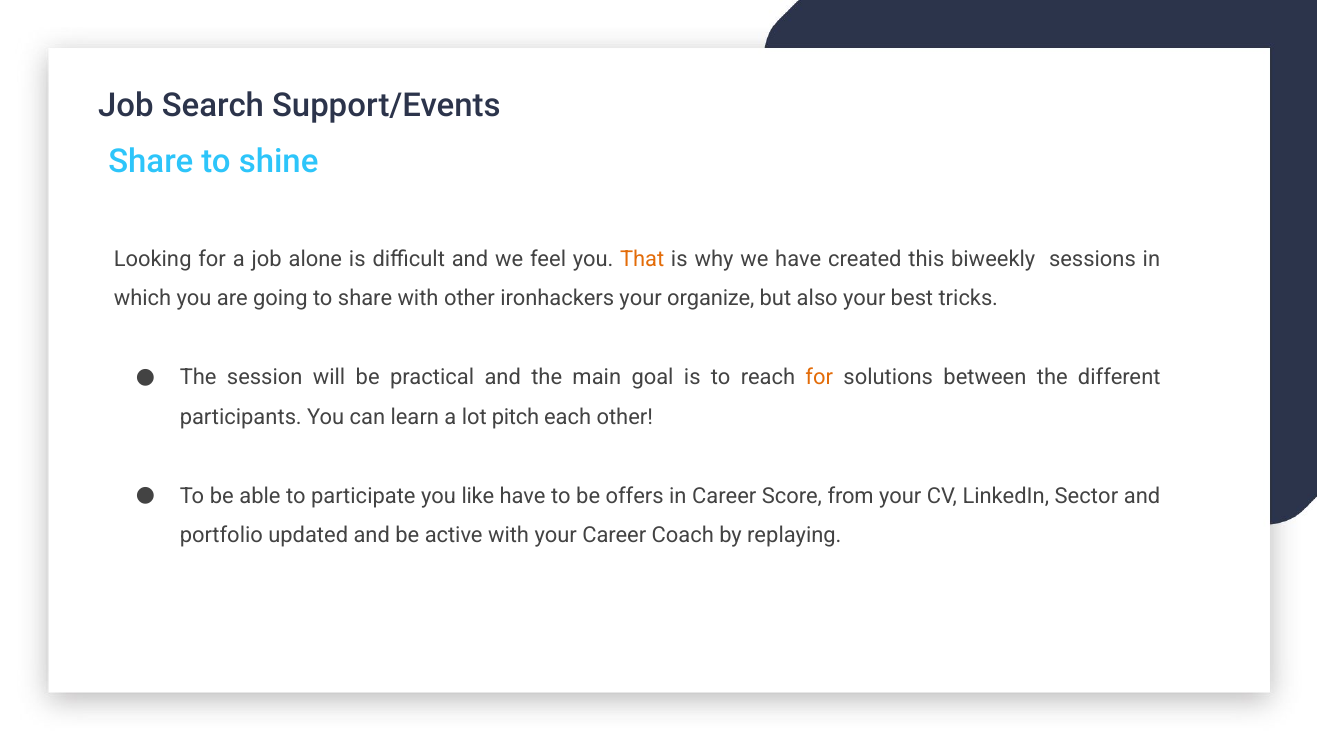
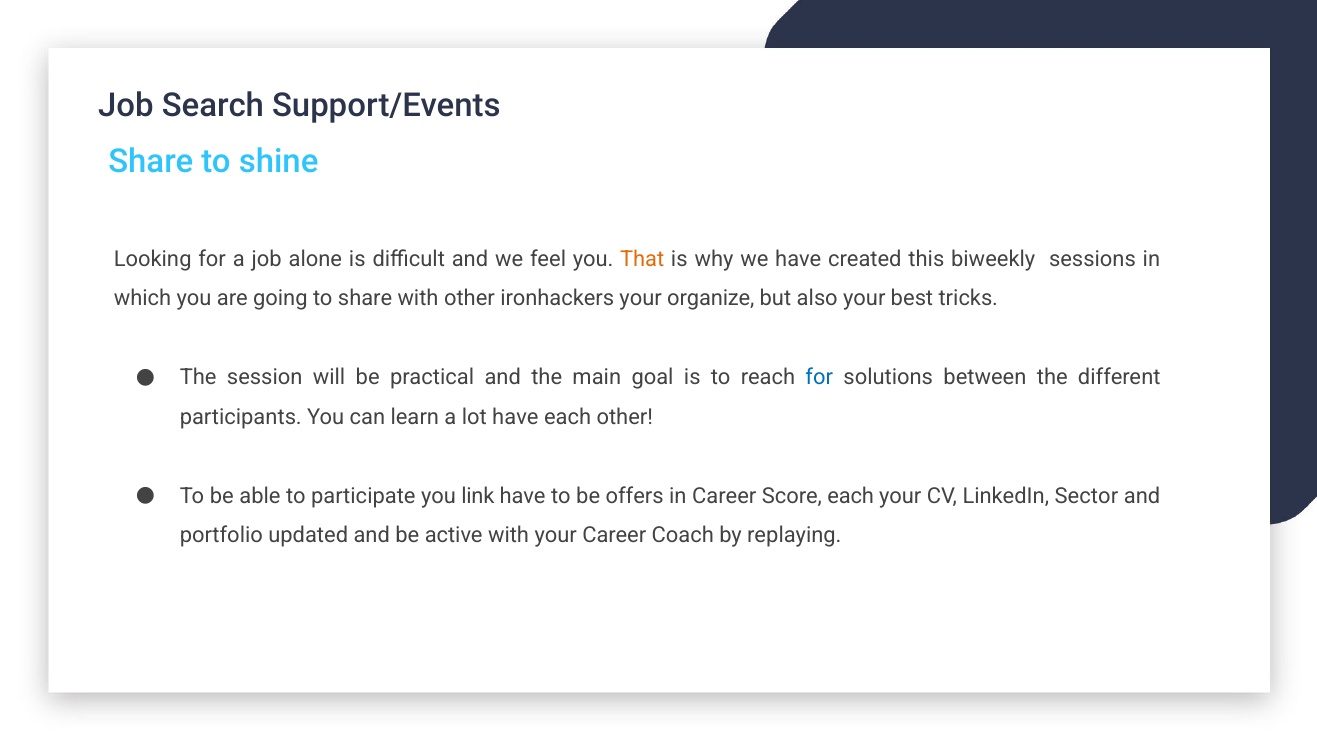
for at (819, 377) colour: orange -> blue
lot pitch: pitch -> have
like: like -> link
Score from: from -> each
